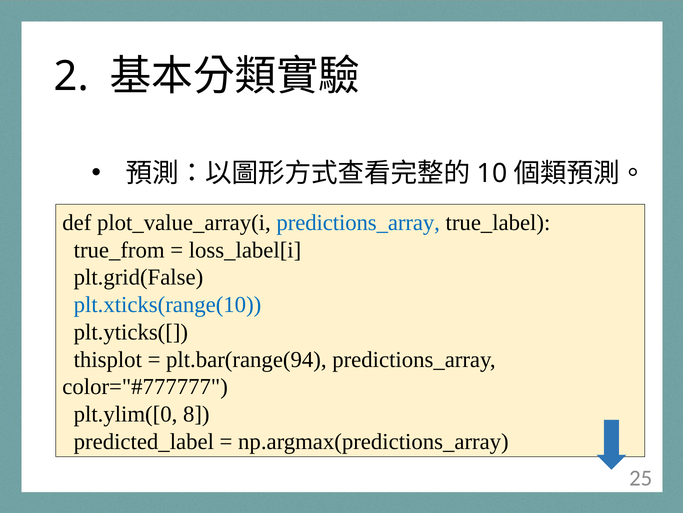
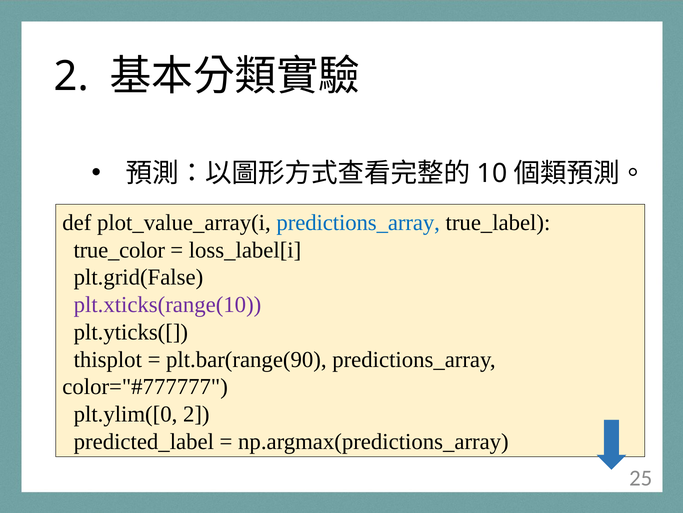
true_from: true_from -> true_color
plt.xticks(range(10 colour: blue -> purple
plt.bar(range(94: plt.bar(range(94 -> plt.bar(range(90
plt.ylim([0 8: 8 -> 2
